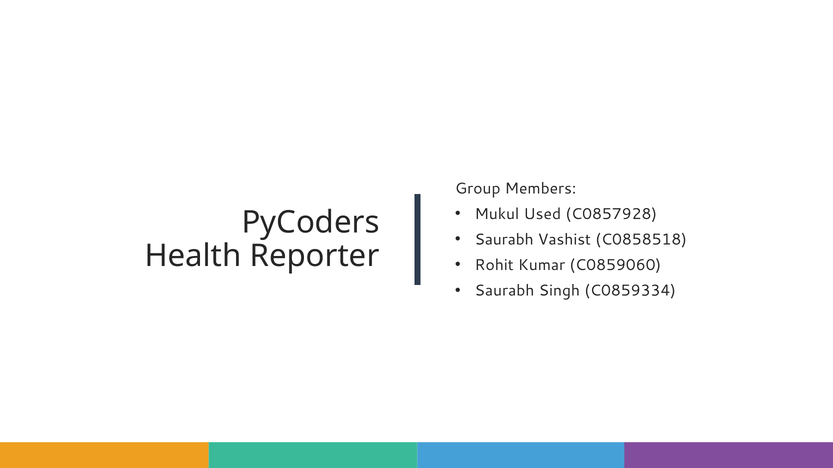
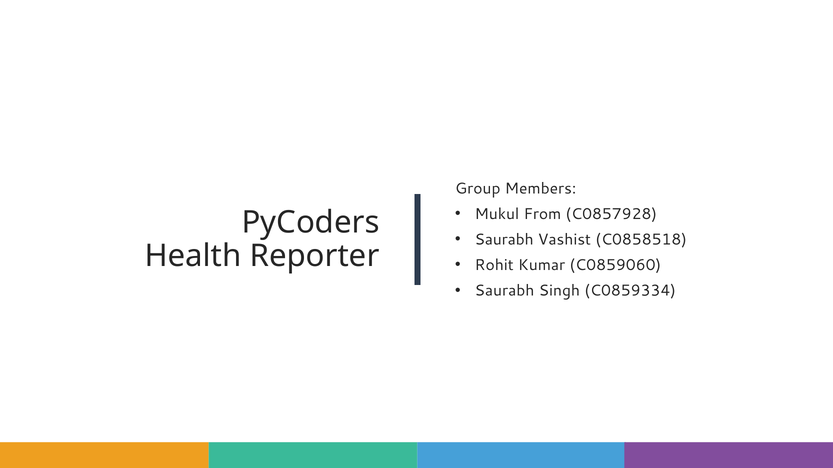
Used: Used -> From
